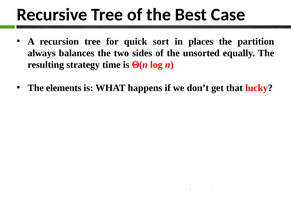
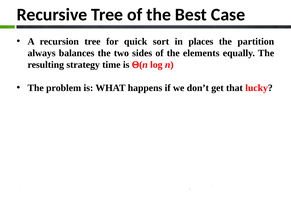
unsorted: unsorted -> elements
elements: elements -> problem
